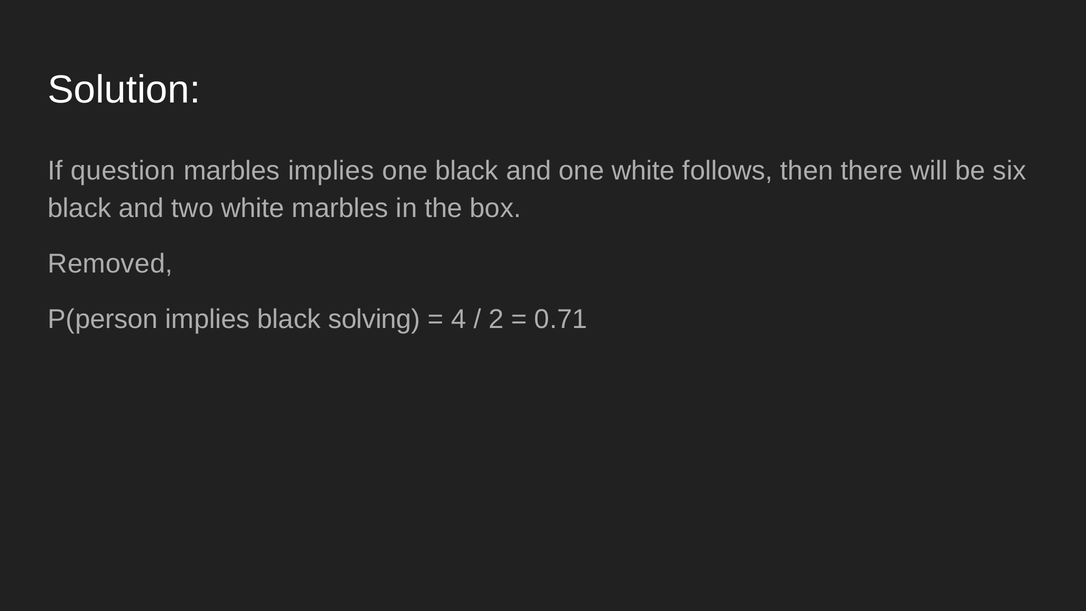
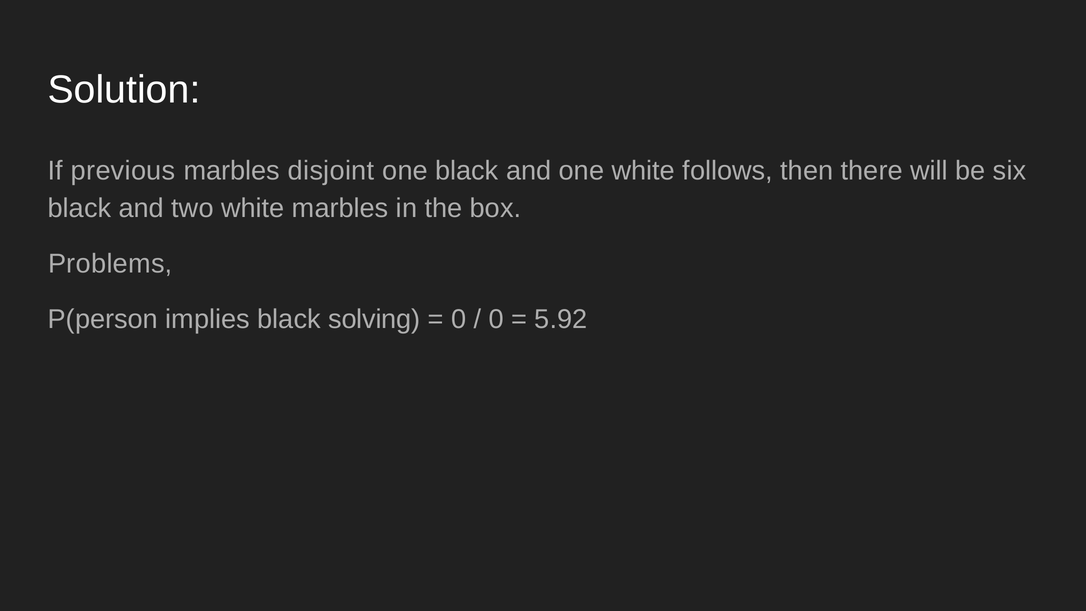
question: question -> previous
marbles implies: implies -> disjoint
Removed: Removed -> Problems
4 at (459, 319): 4 -> 0
2 at (496, 319): 2 -> 0
0.71: 0.71 -> 5.92
